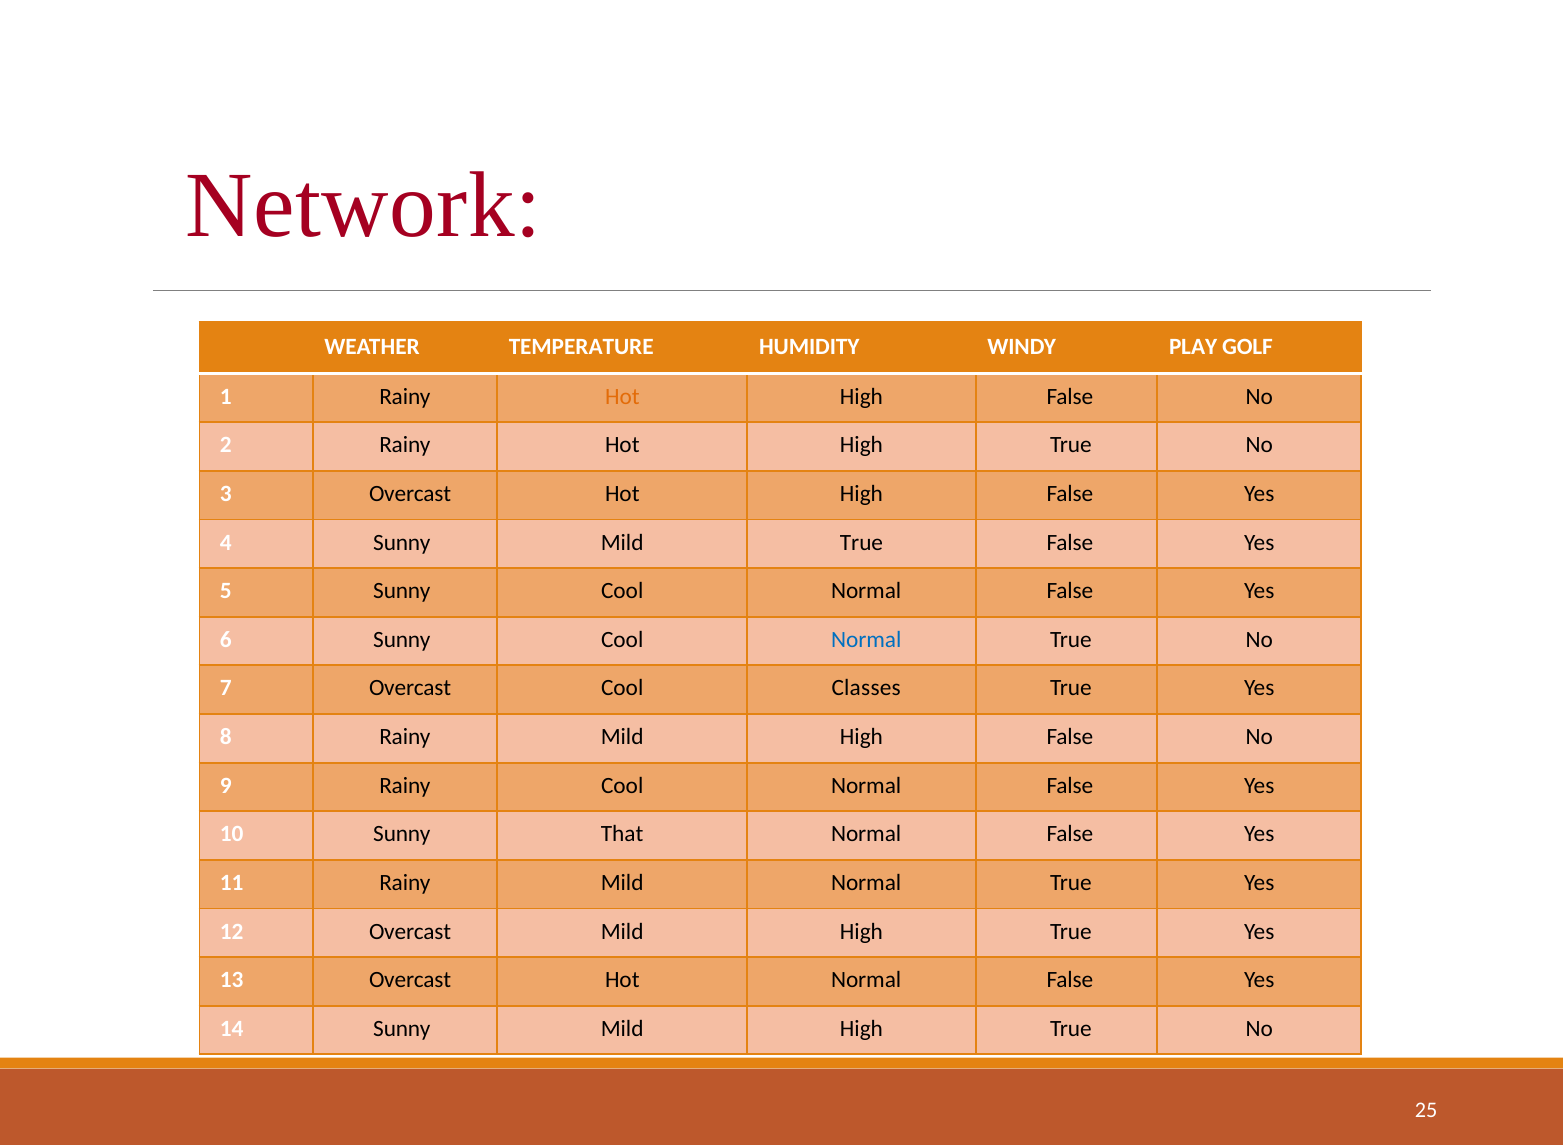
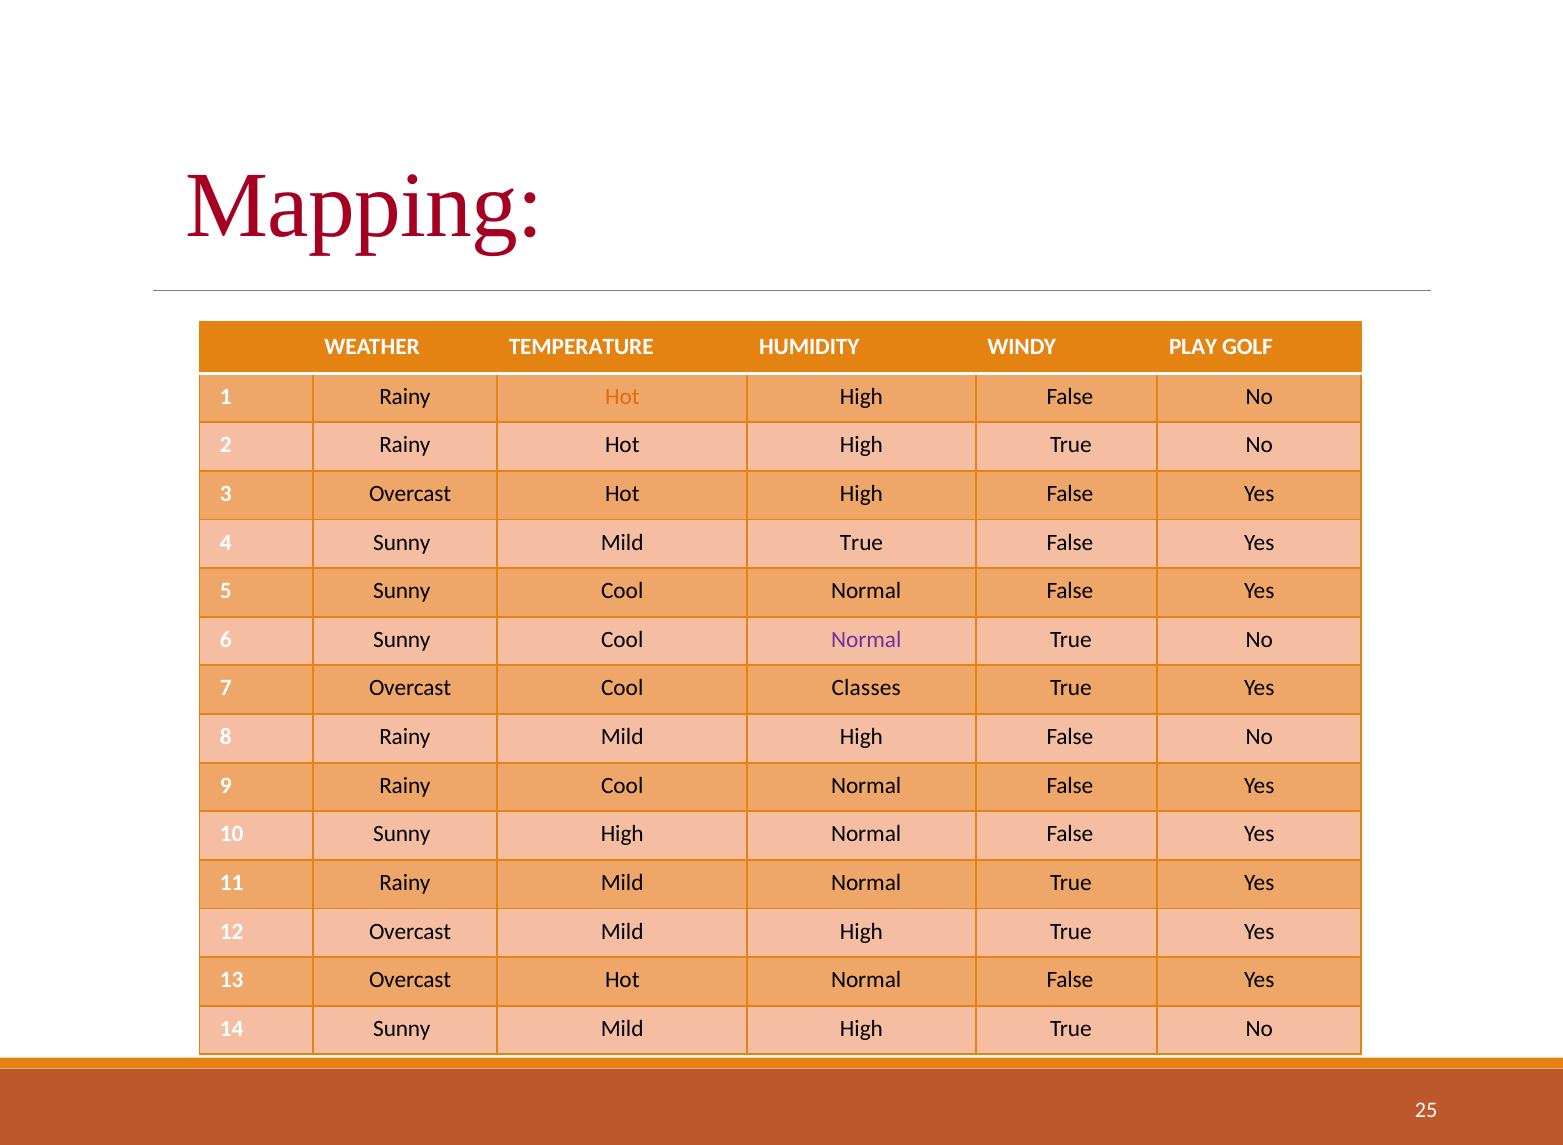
Network: Network -> Mapping
Normal at (866, 640) colour: blue -> purple
Sunny That: That -> High
